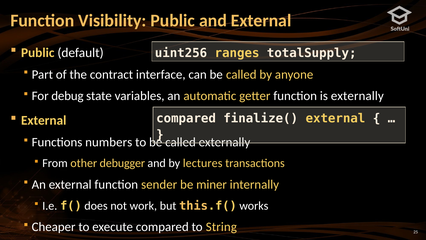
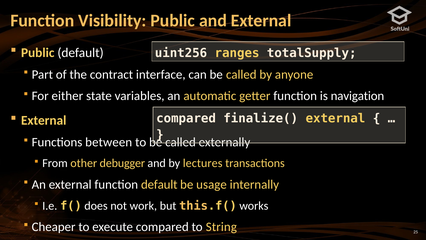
debug: debug -> either
is externally: externally -> navigation
numbers: numbers -> between
function sender: sender -> default
miner: miner -> usage
